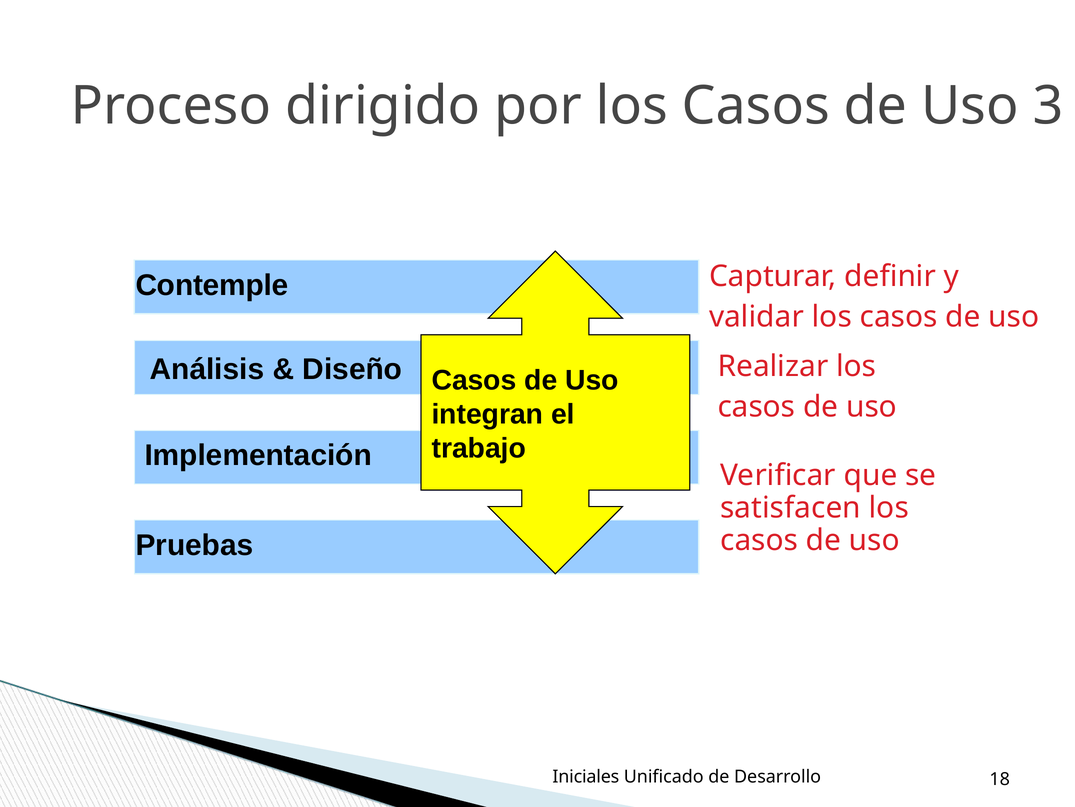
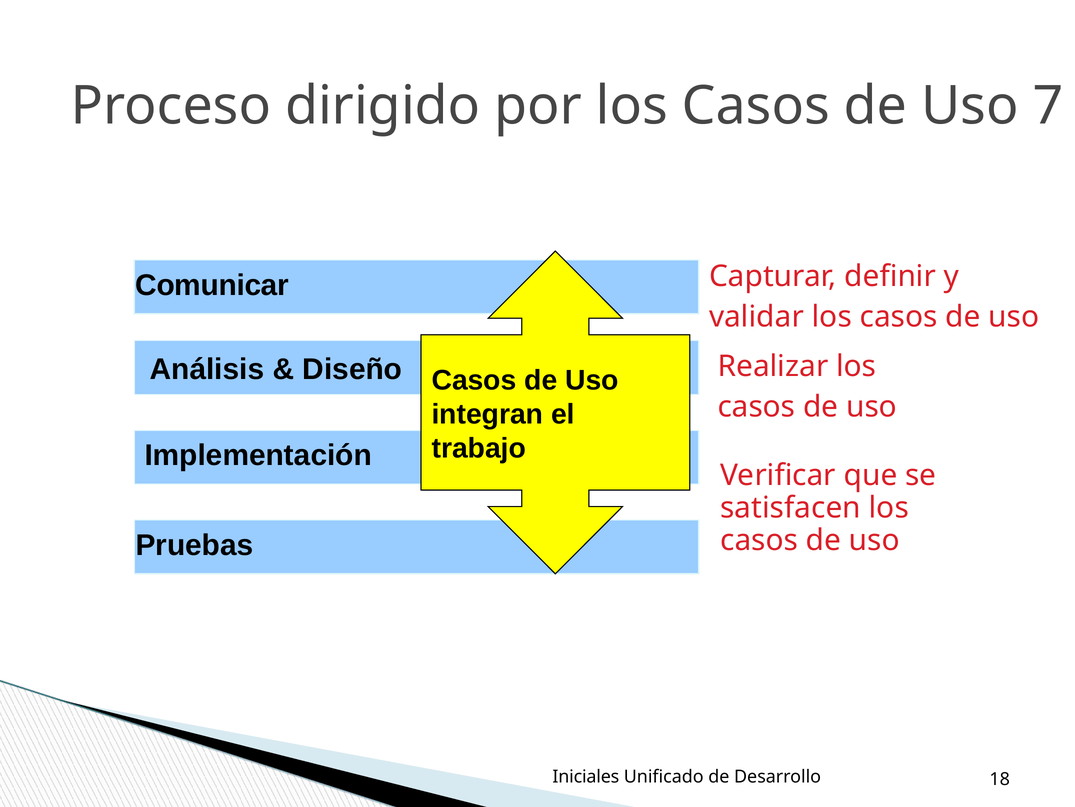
3: 3 -> 7
Contemple: Contemple -> Comunicar
